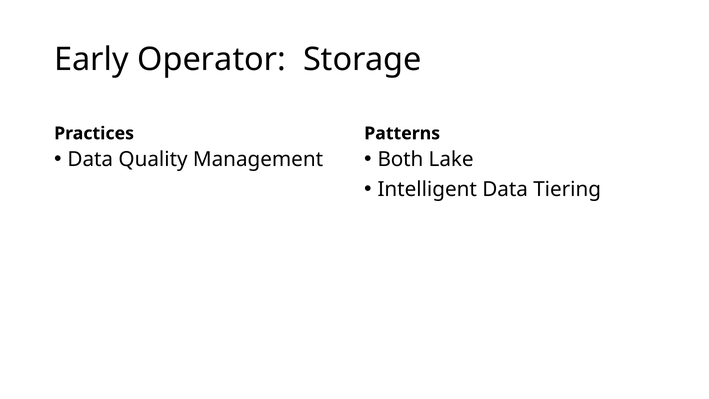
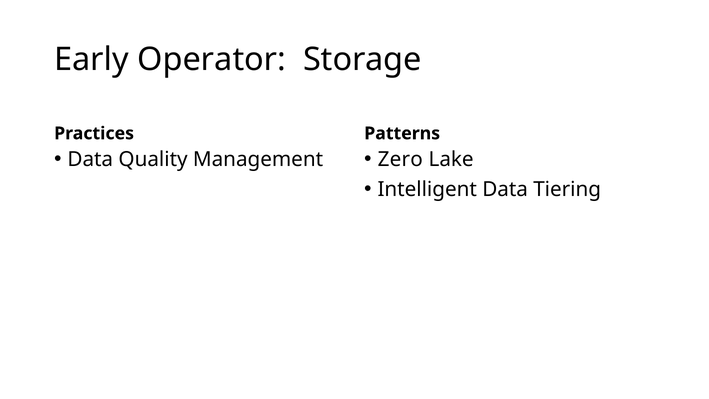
Both: Both -> Zero
